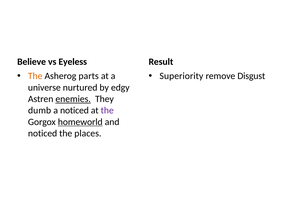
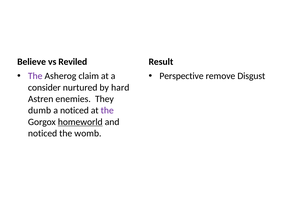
Eyeless: Eyeless -> Reviled
The at (35, 76) colour: orange -> purple
parts: parts -> claim
Superiority: Superiority -> Perspective
universe: universe -> consider
edgy: edgy -> hard
enemies underline: present -> none
places: places -> womb
